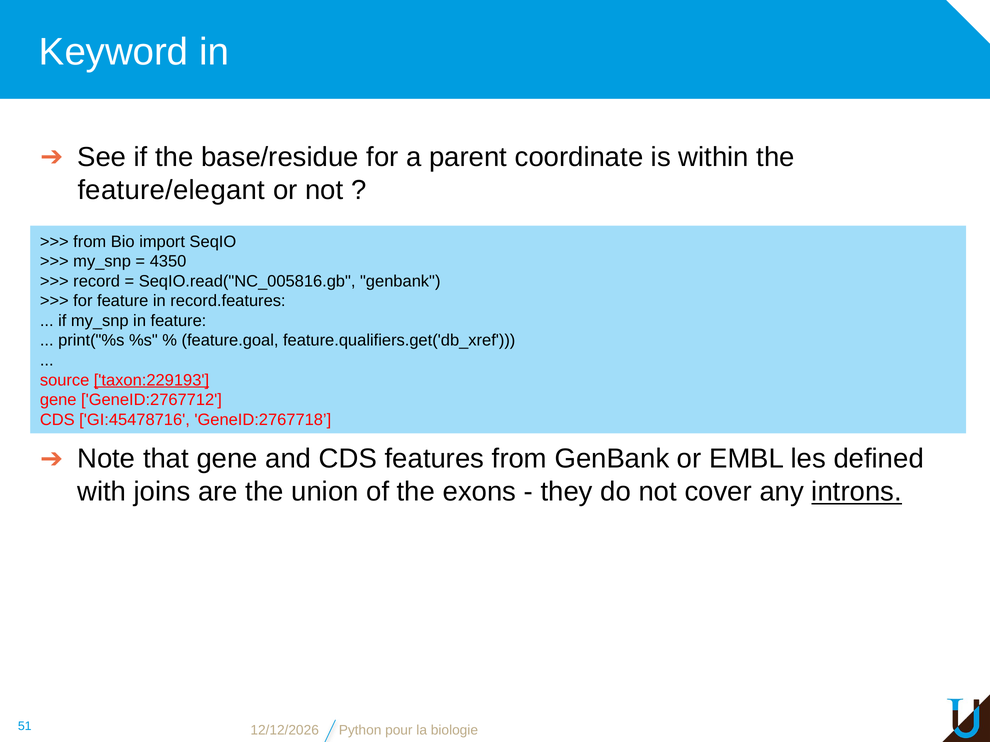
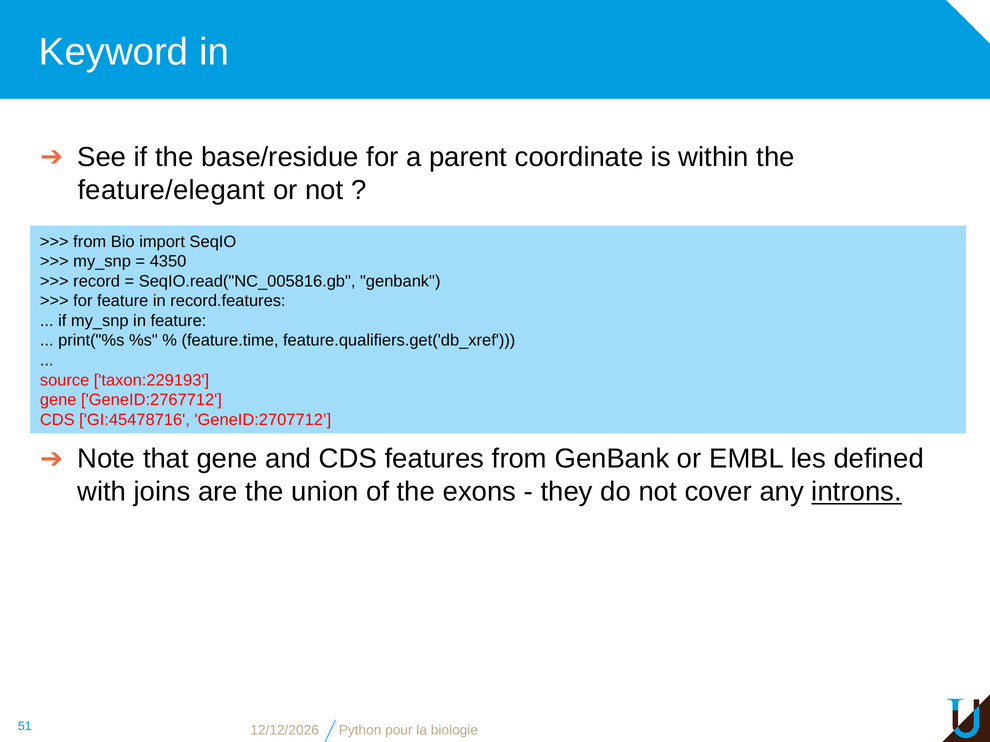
feature.goal: feature.goal -> feature.time
taxon:229193 underline: present -> none
GeneID:2767718: GeneID:2767718 -> GeneID:2707712
